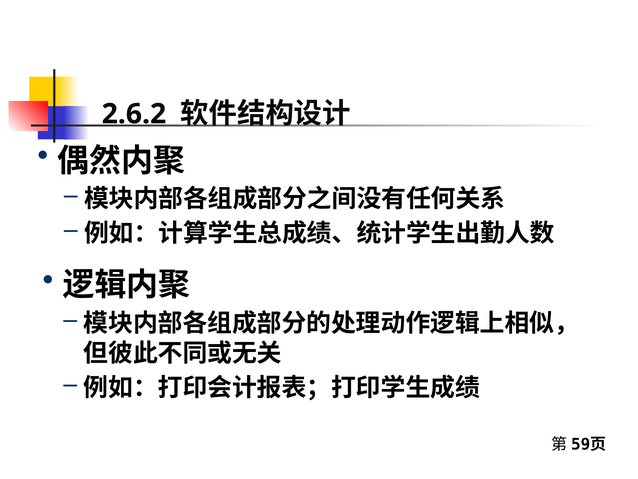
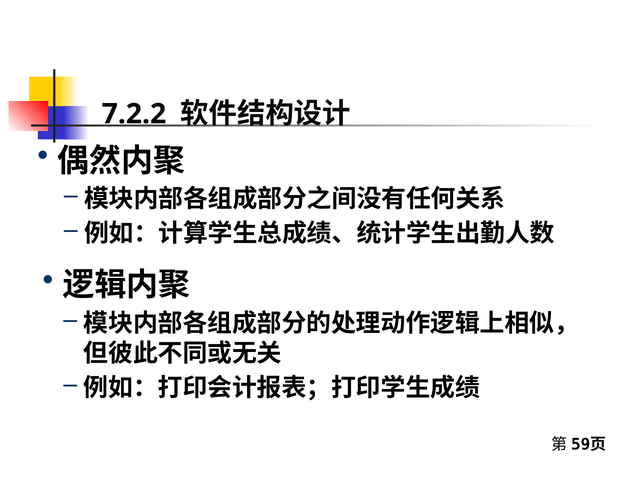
2.6.2: 2.6.2 -> 7.2.2
